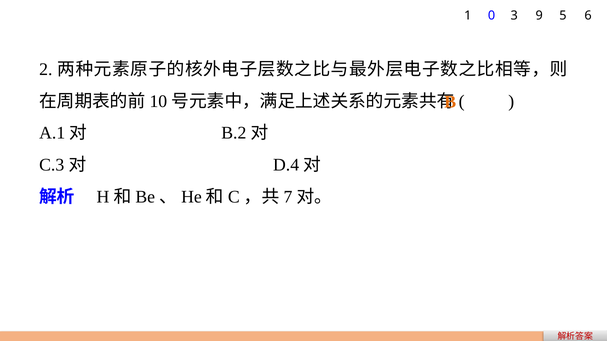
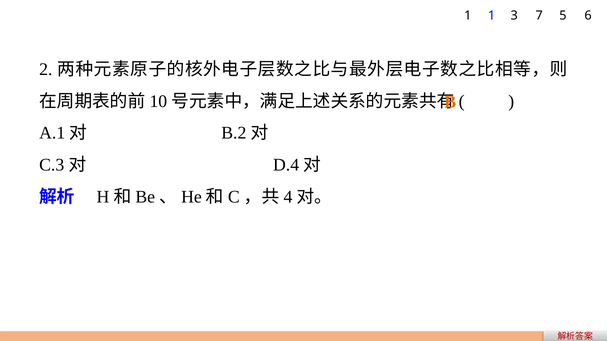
1 0: 0 -> 1
9: 9 -> 7
7: 7 -> 4
